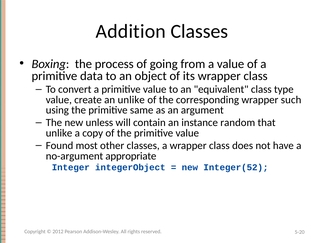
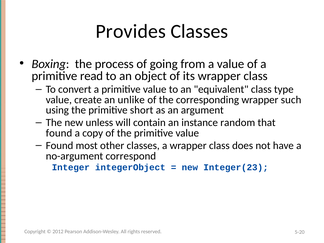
Addition: Addition -> Provides
data: data -> read
same: same -> short
unlike at (59, 133): unlike -> found
appropriate: appropriate -> correspond
Integer(52: Integer(52 -> Integer(23
